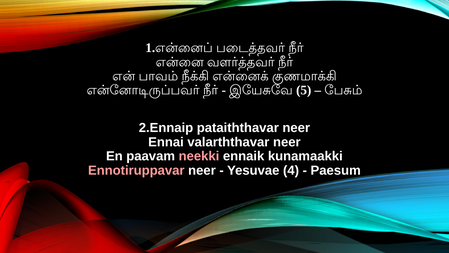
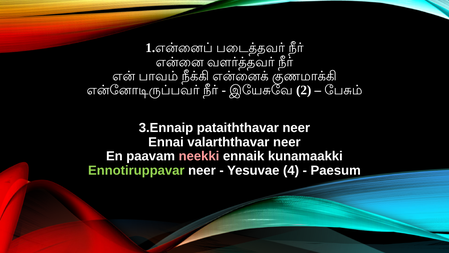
5: 5 -> 2
2.Ennaip: 2.Ennaip -> 3.Ennaip
Ennotiruppavar colour: pink -> light green
